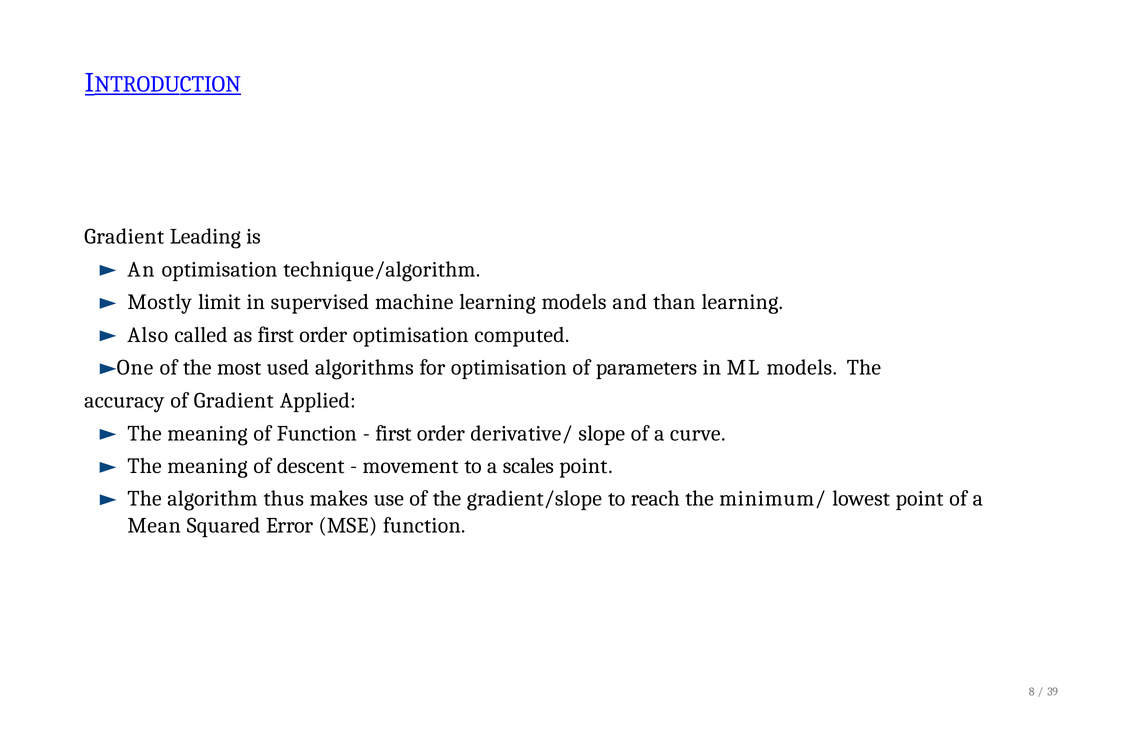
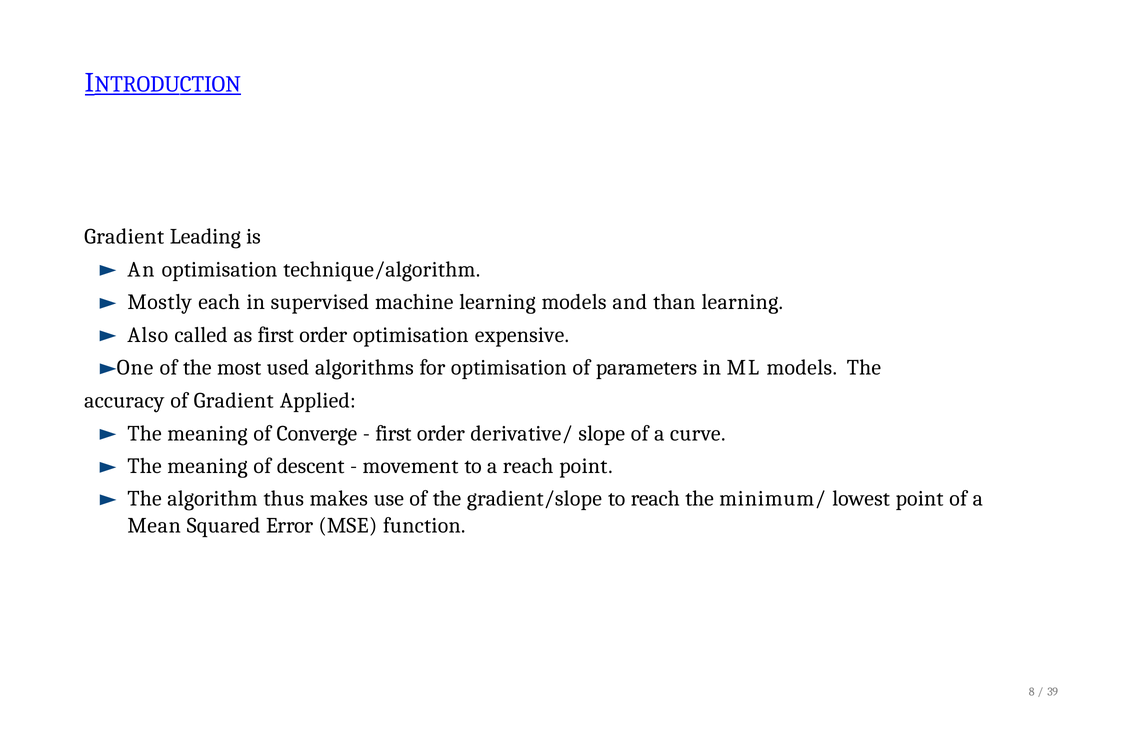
limit: limit -> each
computed: computed -> expensive
of Function: Function -> Converge
a scales: scales -> reach
